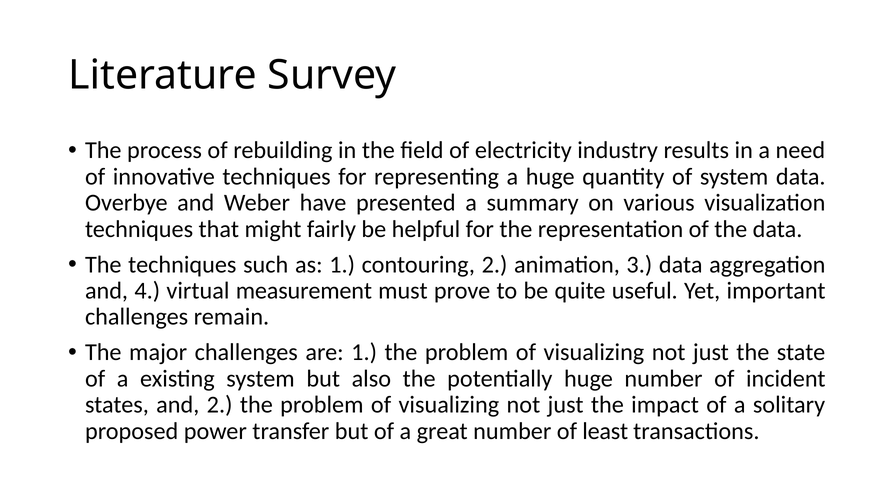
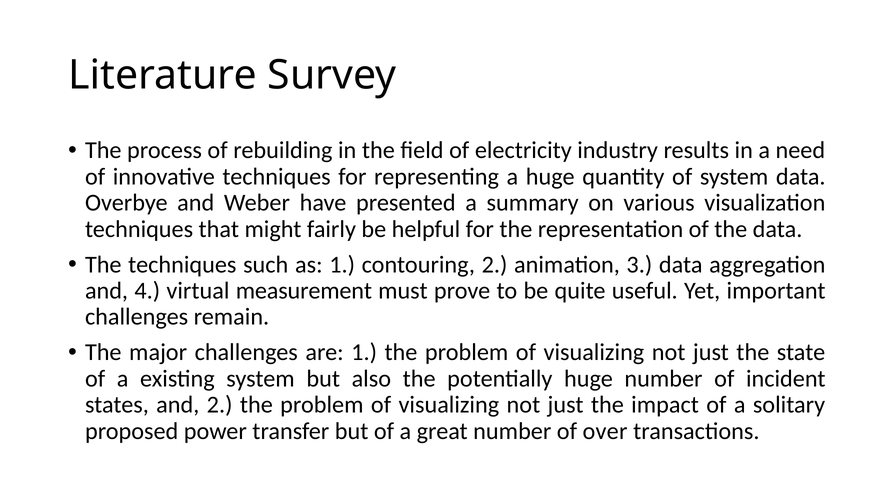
least: least -> over
